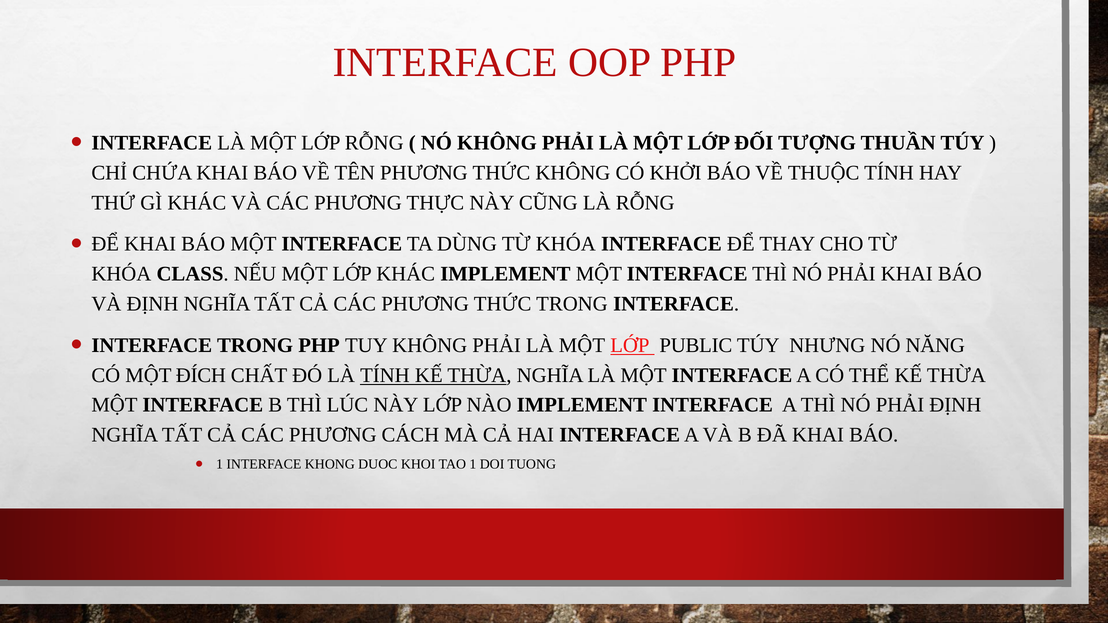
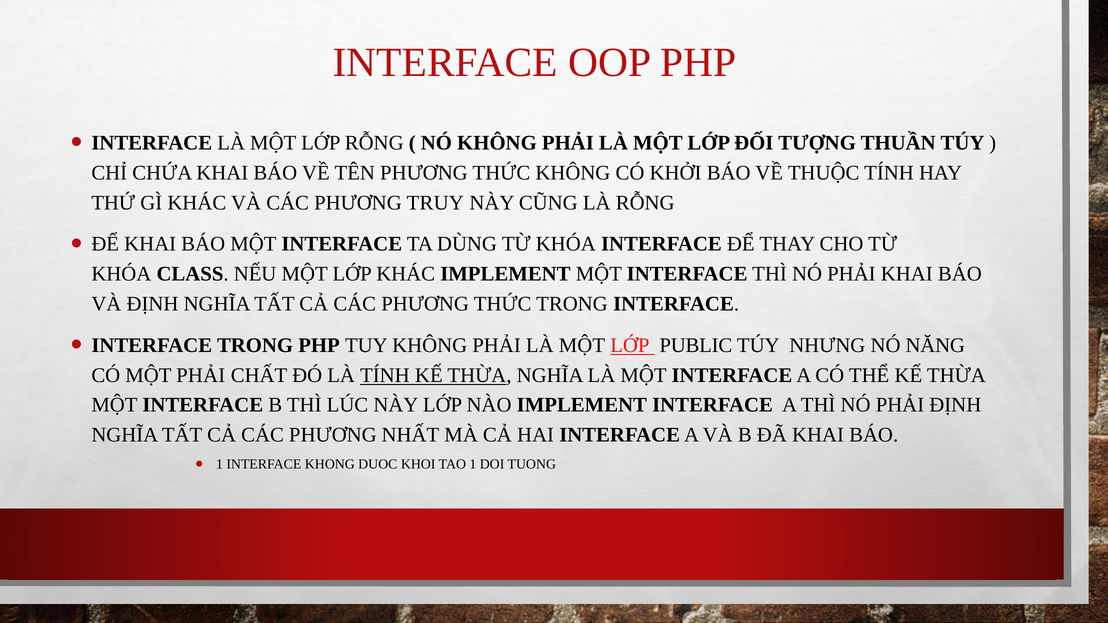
THỰC: THỰC -> TRUY
MỘT ĐÍCH: ĐÍCH -> PHẢI
CÁCH: CÁCH -> NHẤT
